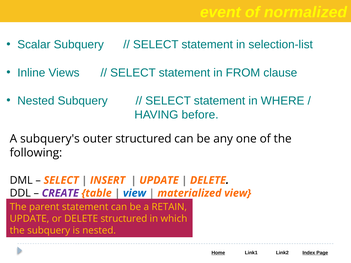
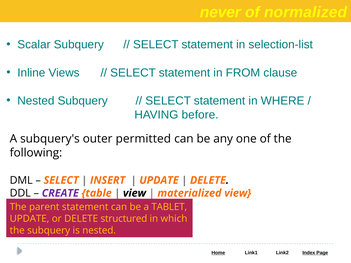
event: event -> never
outer structured: structured -> permitted
view at (135, 193) colour: blue -> black
RETAIN: RETAIN -> TABLET
